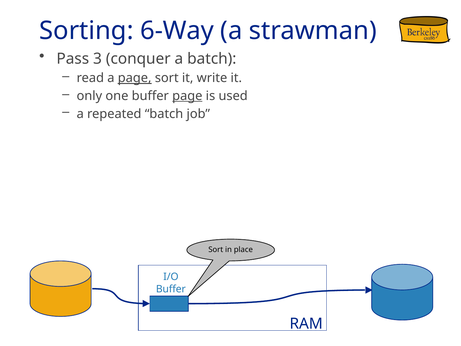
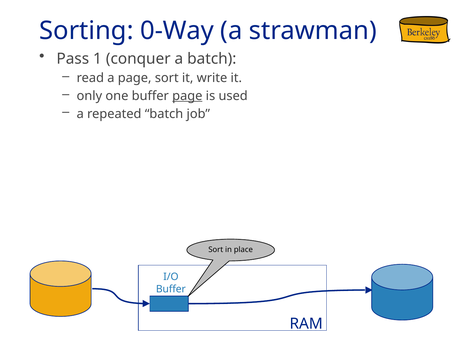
6-Way: 6-Way -> 0-Way
3: 3 -> 1
page at (135, 78) underline: present -> none
